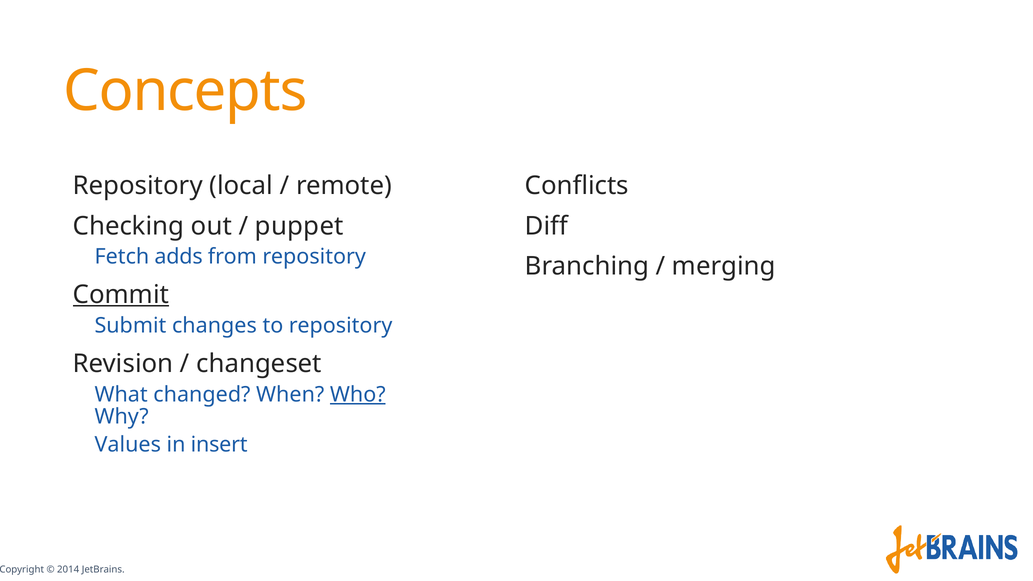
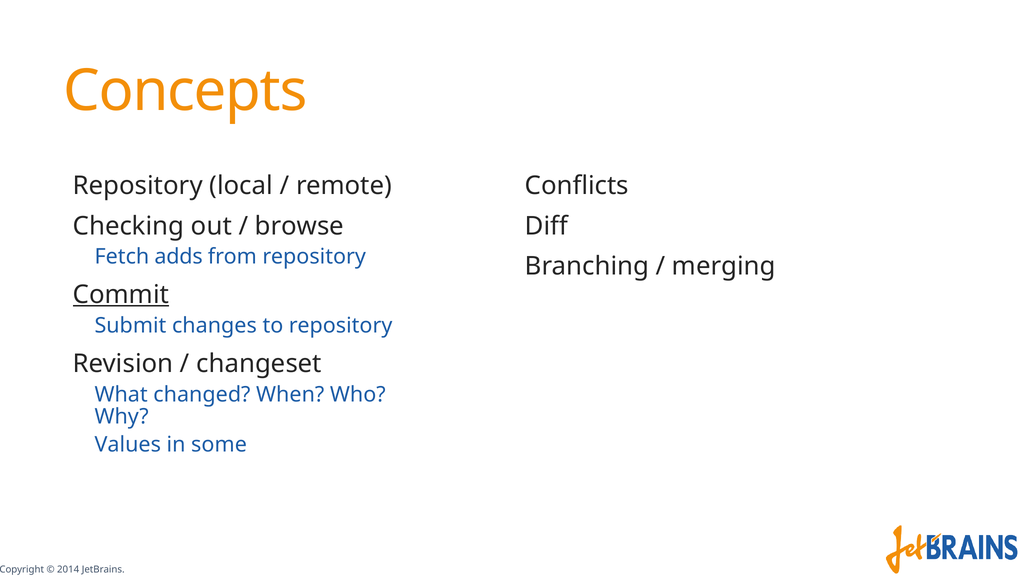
puppet: puppet -> browse
Who underline: present -> none
insert: insert -> some
